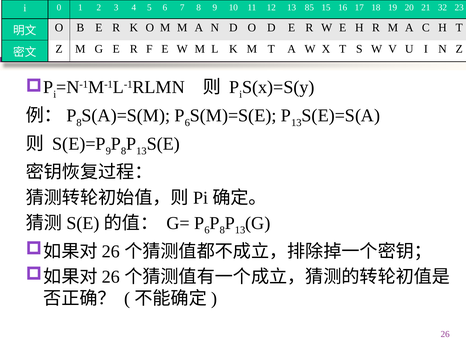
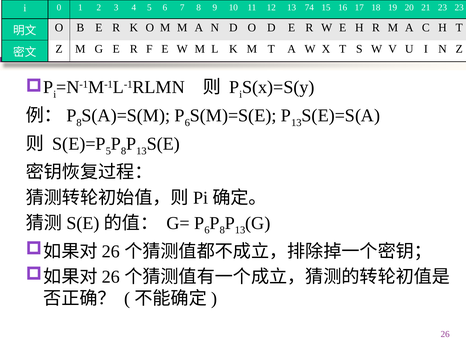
85: 85 -> 74
21 32: 32 -> 23
9 at (108, 151): 9 -> 5
